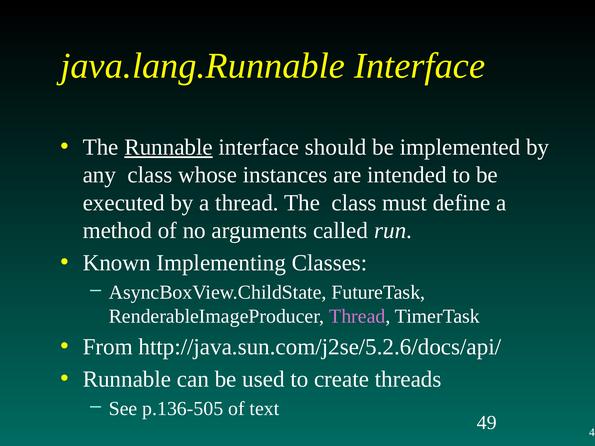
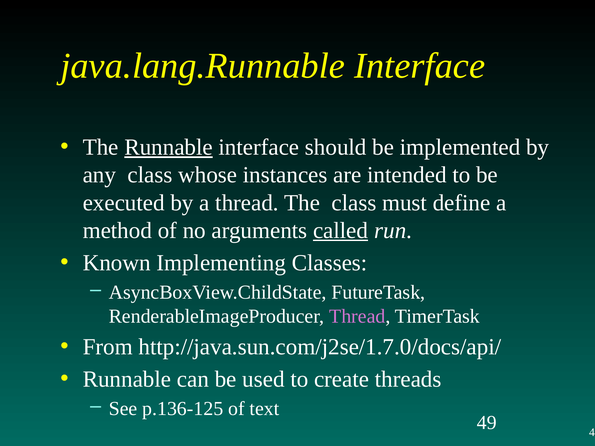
called underline: none -> present
http://java.sun.com/j2se/5.2.6/docs/api/: http://java.sun.com/j2se/5.2.6/docs/api/ -> http://java.sun.com/j2se/1.7.0/docs/api/
p.136-505: p.136-505 -> p.136-125
